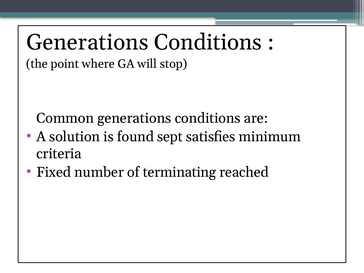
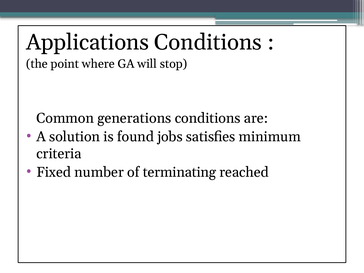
Generations at (87, 42): Generations -> Applications
sept: sept -> jobs
